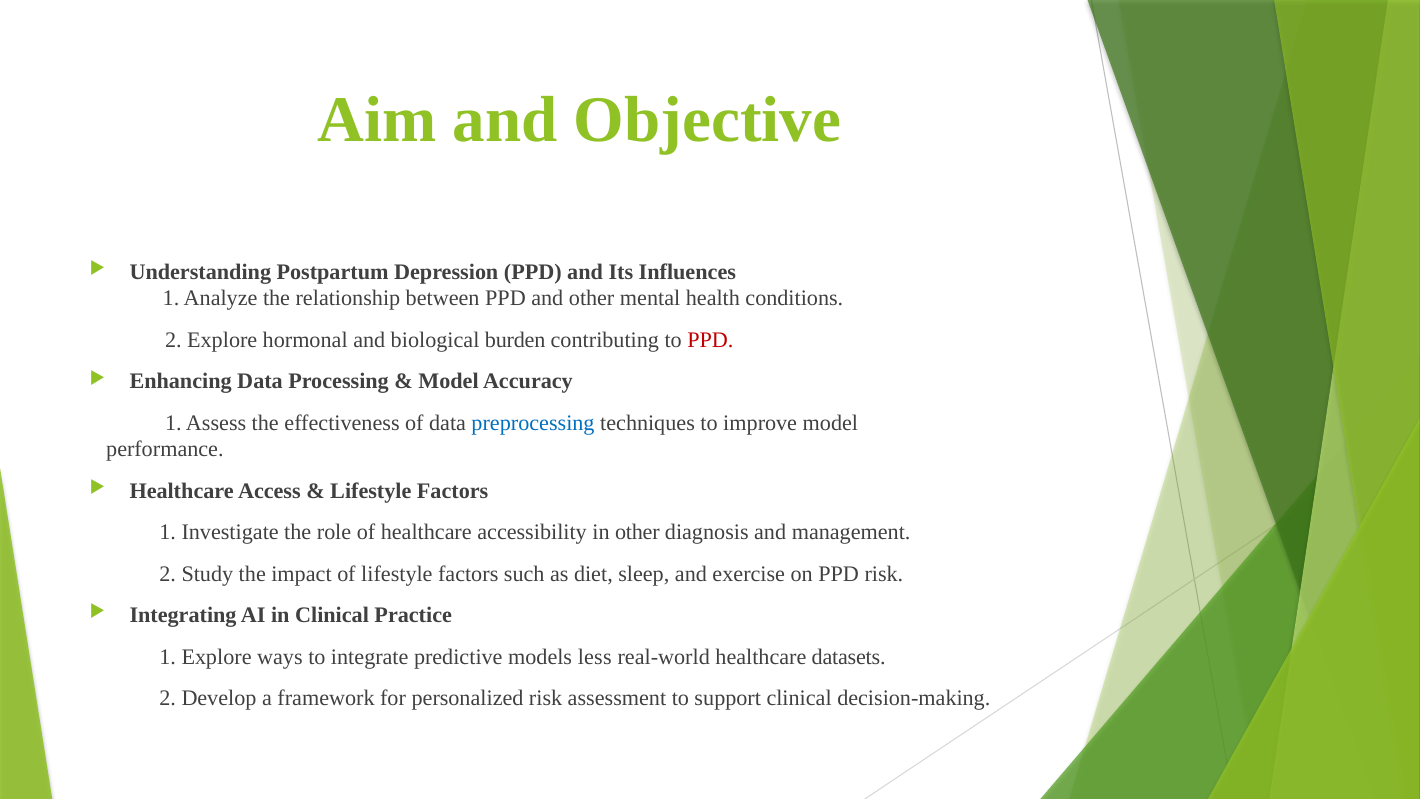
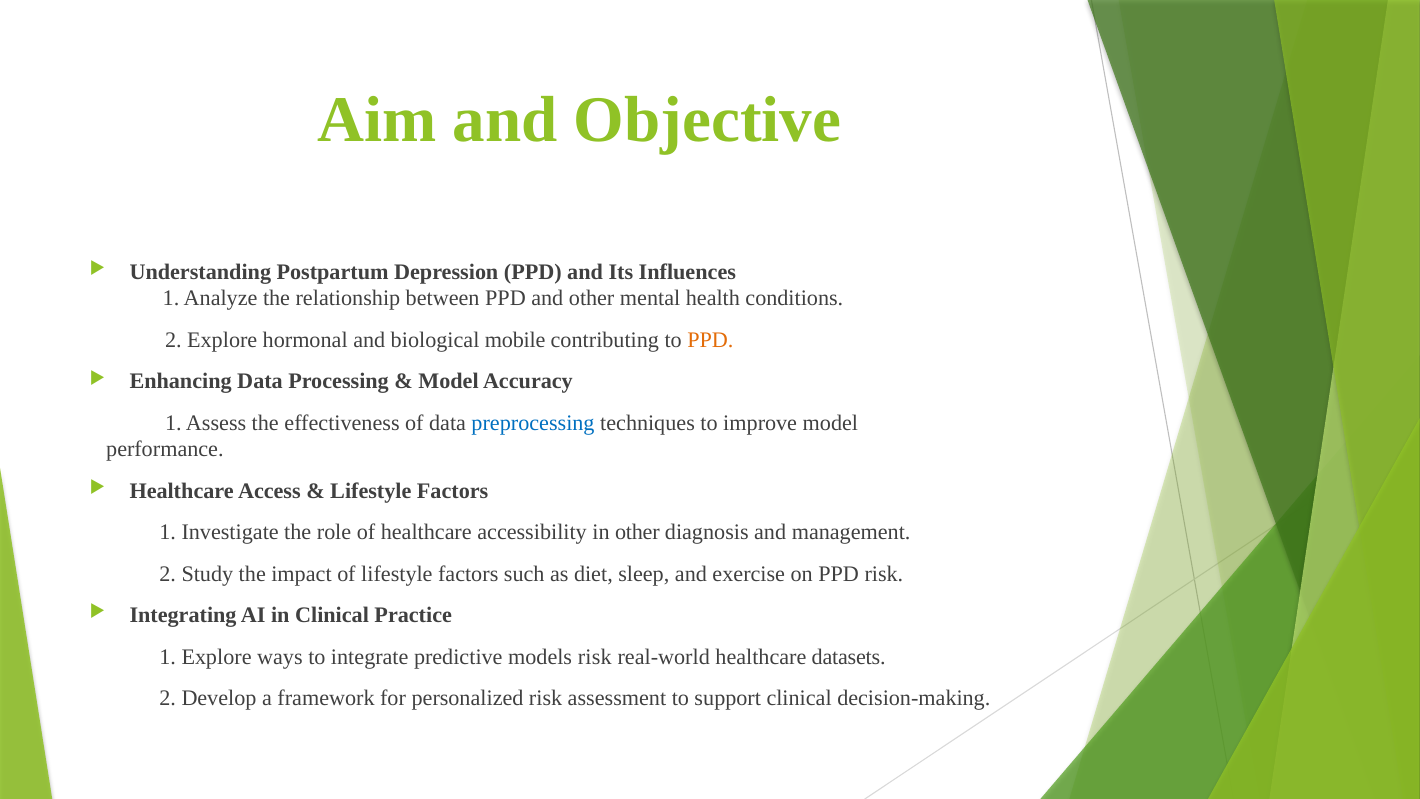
burden: burden -> mobile
PPD at (710, 340) colour: red -> orange
models less: less -> risk
